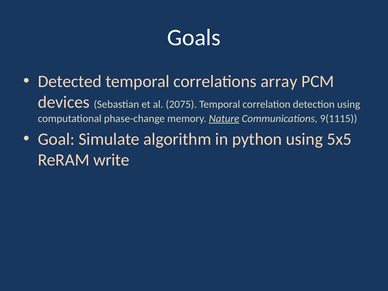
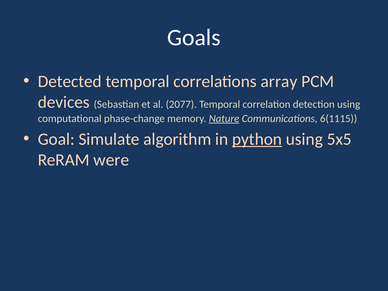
2075: 2075 -> 2077
9(1115: 9(1115 -> 6(1115
python underline: none -> present
write: write -> were
